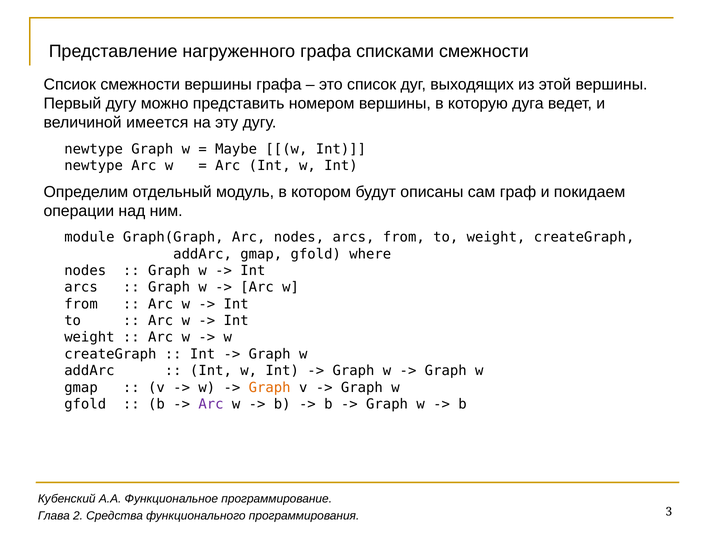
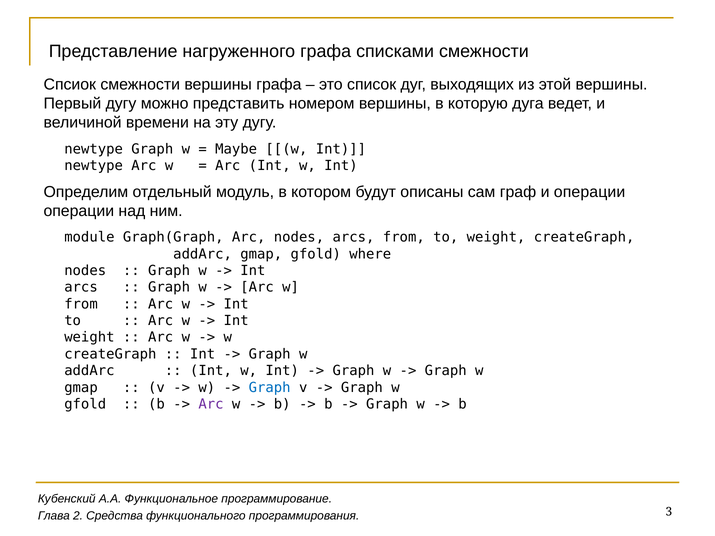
имеется: имеется -> времени
и покидаем: покидаем -> операции
Graph at (270, 388) colour: orange -> blue
